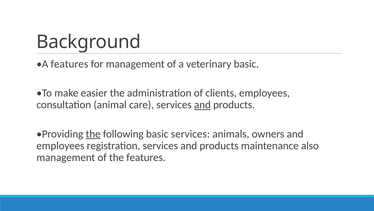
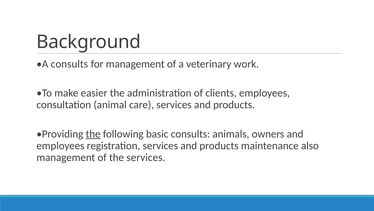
A features: features -> consults
veterinary basic: basic -> work
and at (202, 105) underline: present -> none
basic services: services -> consults
the features: features -> services
